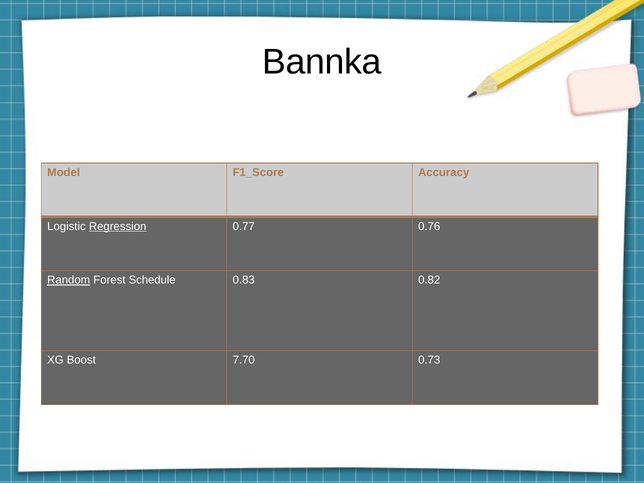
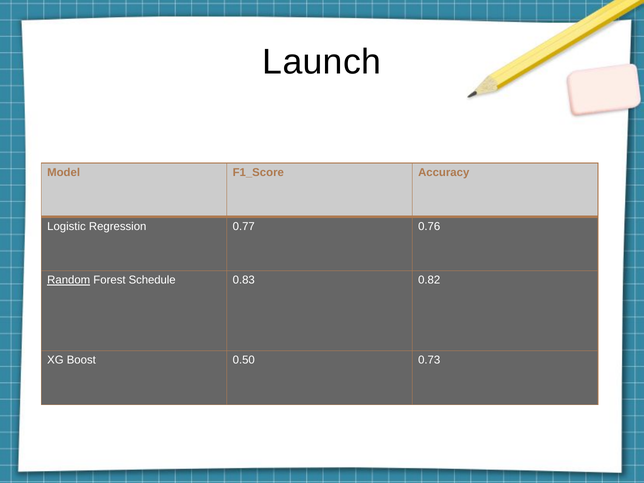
Bannka: Bannka -> Launch
Regression underline: present -> none
7.70: 7.70 -> 0.50
